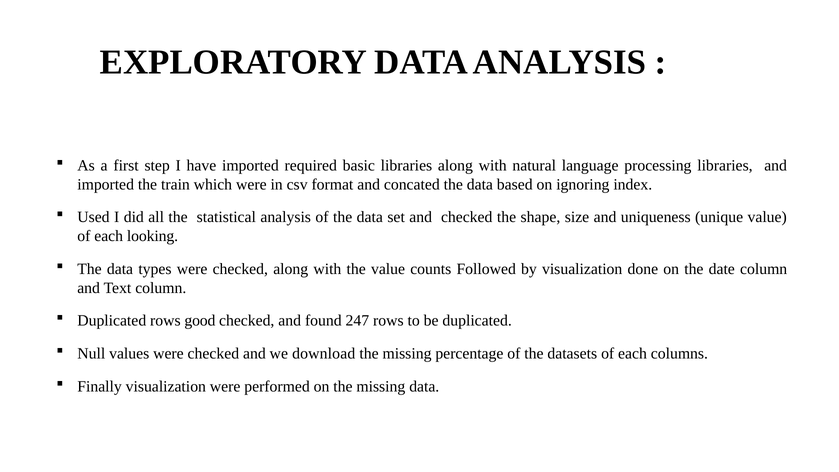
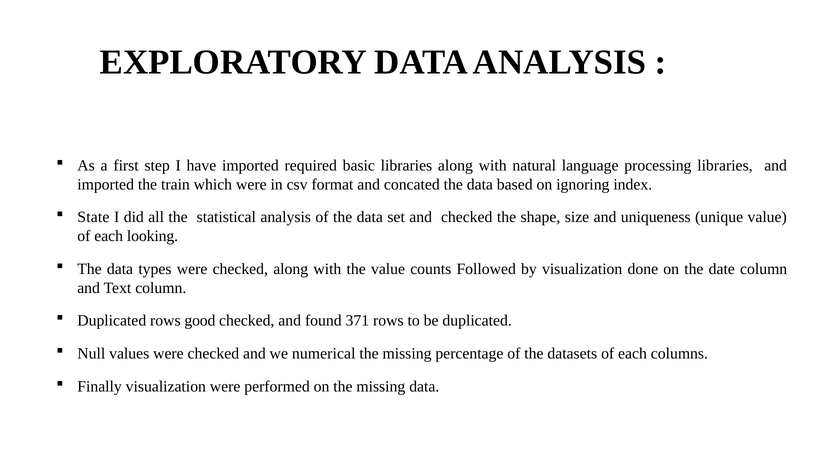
Used: Used -> State
247: 247 -> 371
download: download -> numerical
